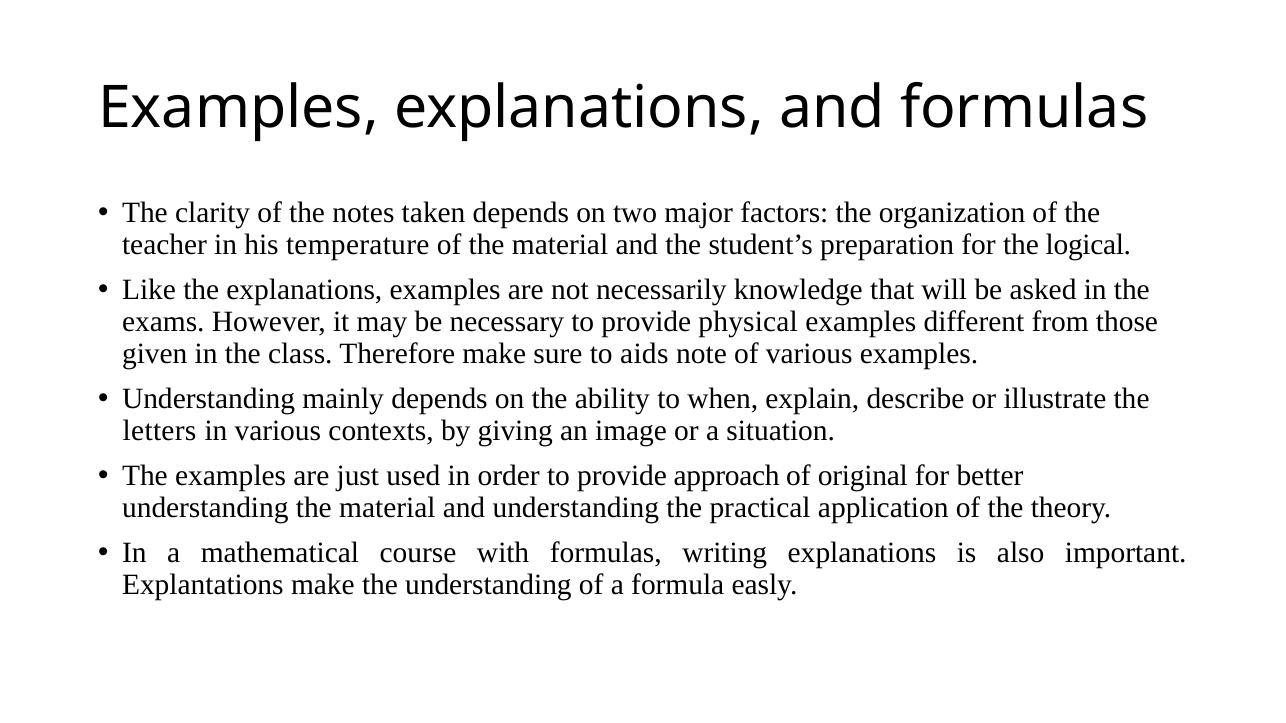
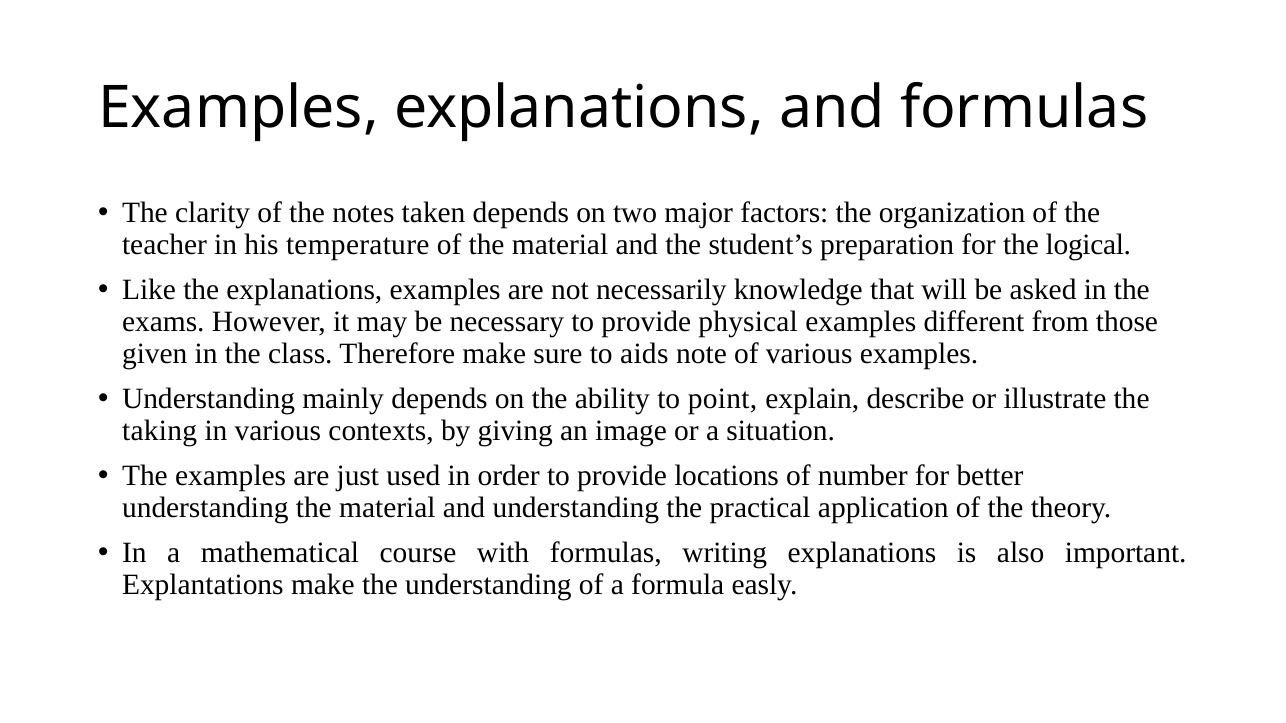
when: when -> point
letters: letters -> taking
approach: approach -> locations
original: original -> number
